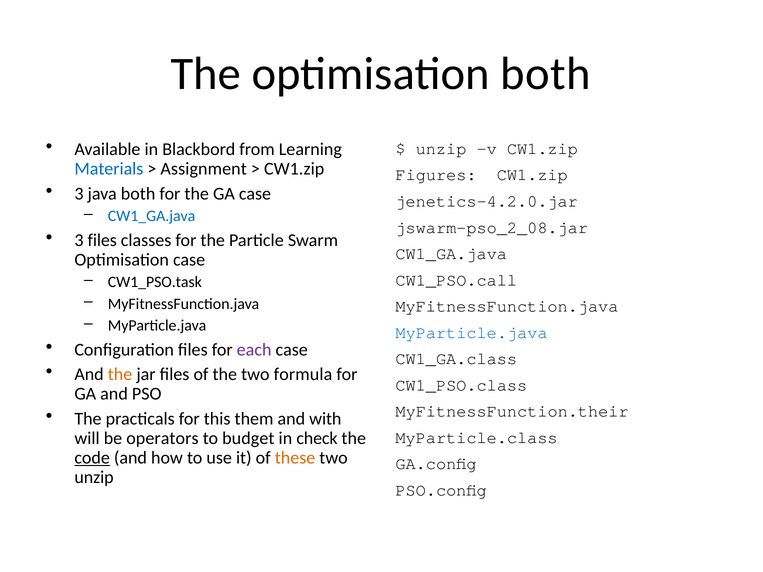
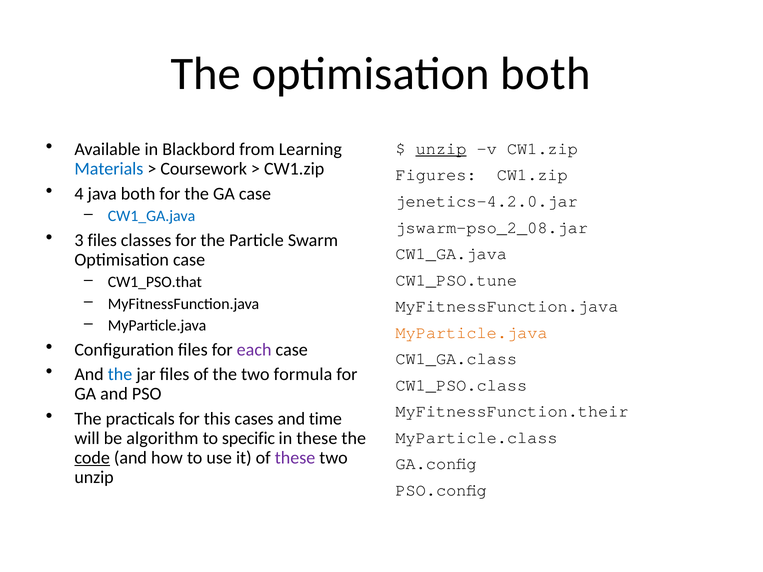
unzip at (441, 149) underline: none -> present
Assignment: Assignment -> Coursework
3 at (79, 194): 3 -> 4
CW1_PSO.task: CW1_PSO.task -> CW1_PSO.that
CW1_PSO.call: CW1_PSO.call -> CW1_PSO.tune
MyParticle.java at (472, 333) colour: blue -> orange
the at (120, 375) colour: orange -> blue
them: them -> cases
with: with -> time
operators: operators -> algorithm
budget: budget -> specific
in check: check -> these
these at (295, 458) colour: orange -> purple
